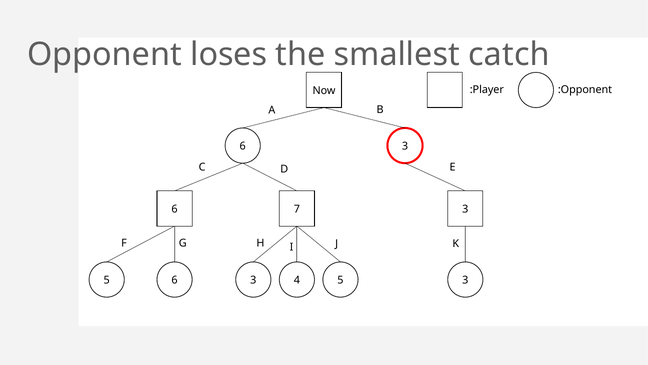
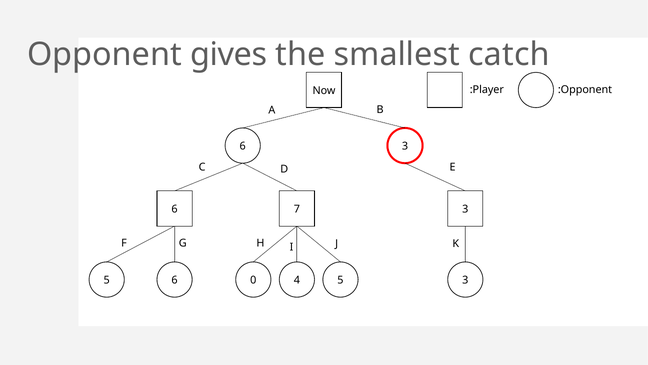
loses: loses -> gives
3 at (253, 280): 3 -> 0
